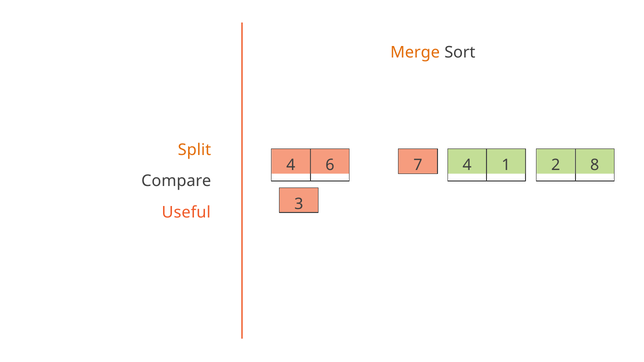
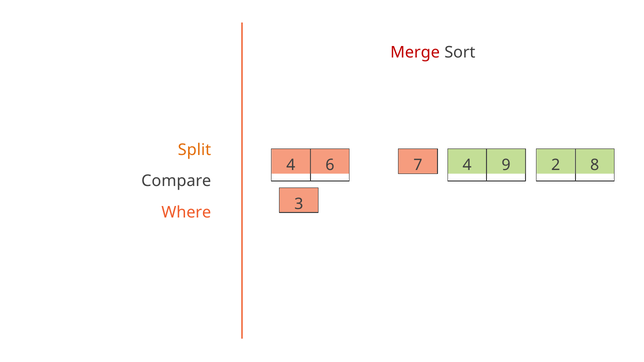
Merge colour: orange -> red
1: 1 -> 9
Useful: Useful -> Where
